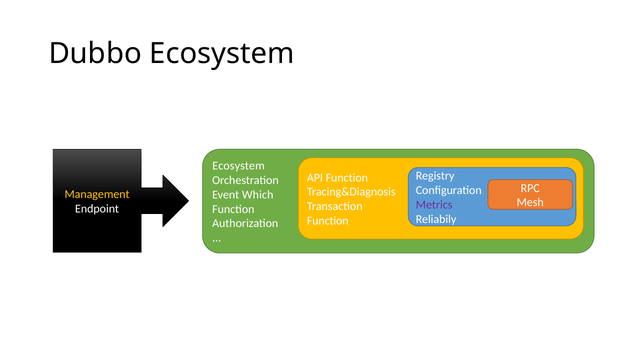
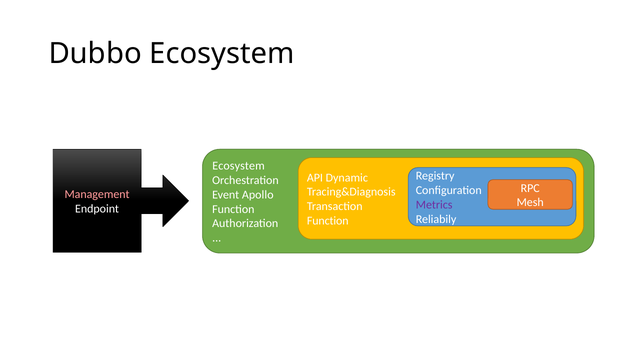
API Function: Function -> Dynamic
Management colour: yellow -> pink
Which: Which -> Apollo
